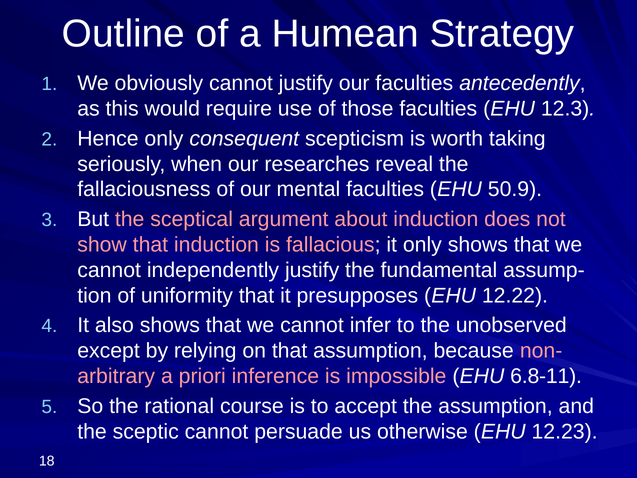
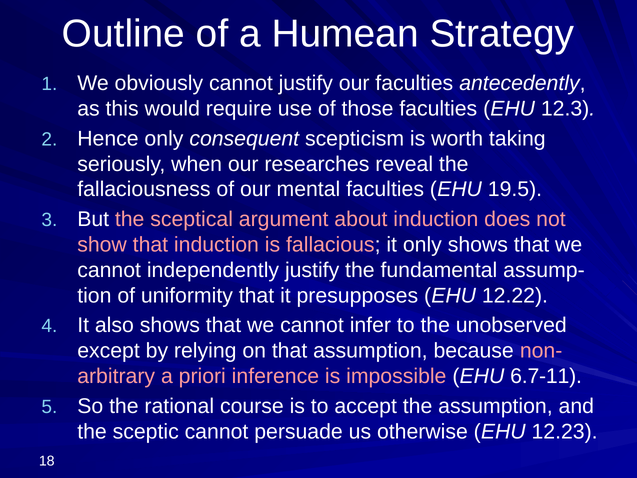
50.9: 50.9 -> 19.5
6.8-11: 6.8-11 -> 6.7-11
